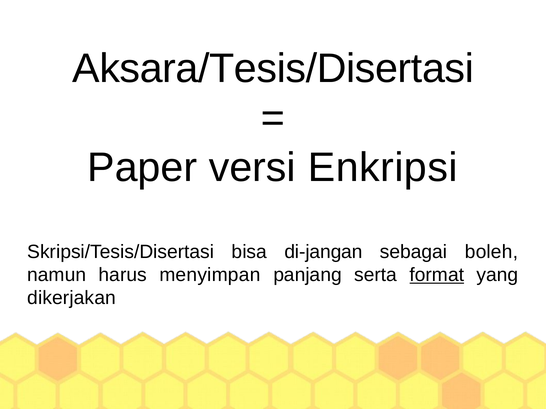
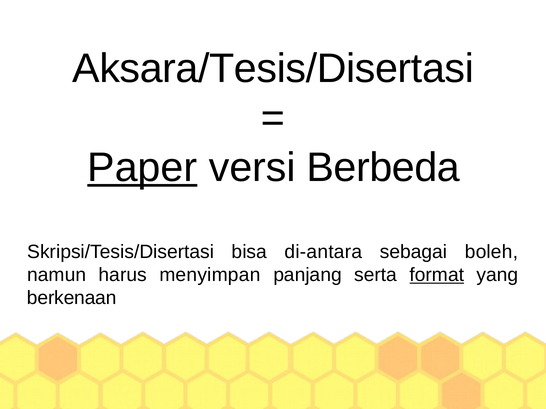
Paper underline: none -> present
Enkripsi: Enkripsi -> Berbeda
di-jangan: di-jangan -> di-antara
dikerjakan: dikerjakan -> berkenaan
